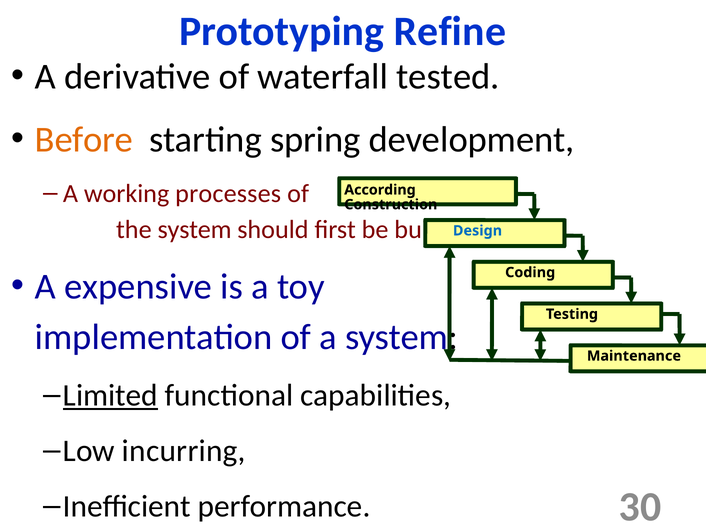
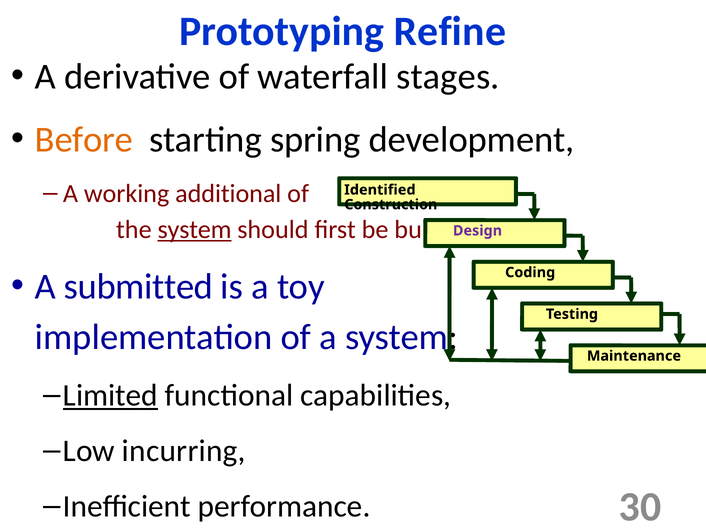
tested: tested -> stages
processes: processes -> additional
According: According -> Identified
system at (195, 230) underline: none -> present
Design colour: blue -> purple
expensive: expensive -> submitted
